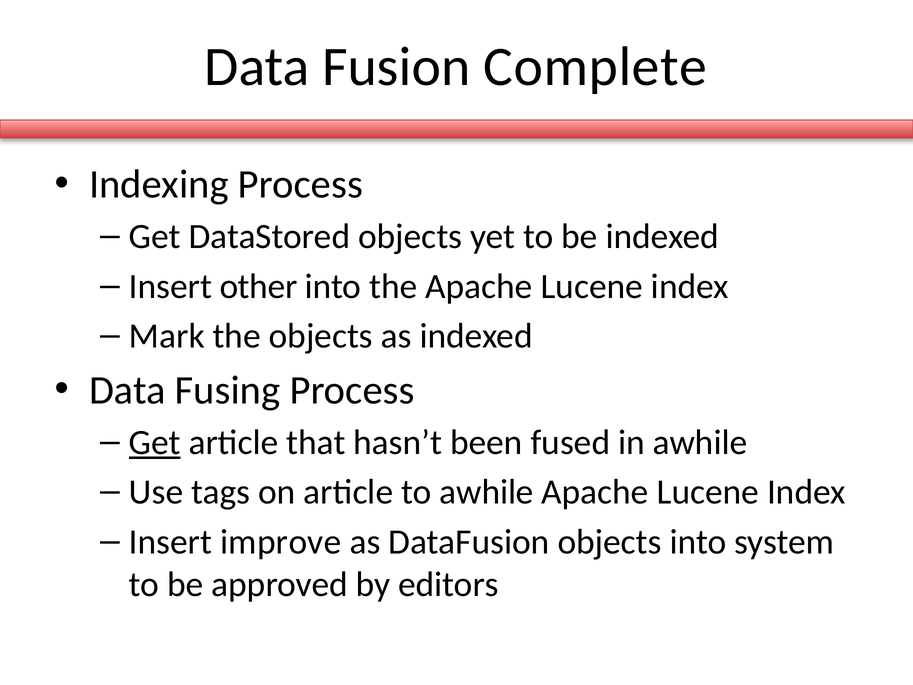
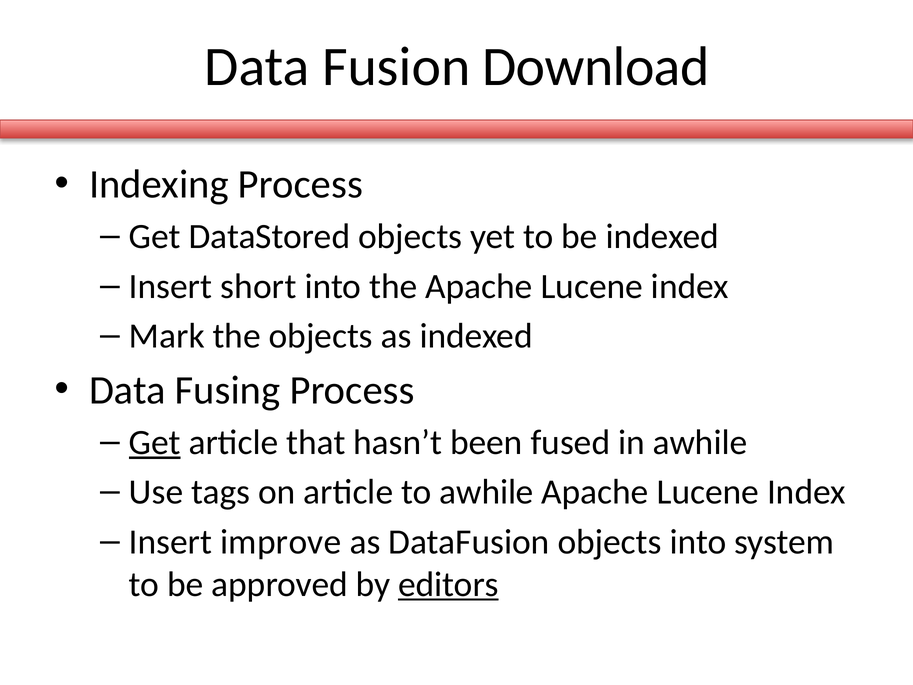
Complete: Complete -> Download
other: other -> short
editors underline: none -> present
